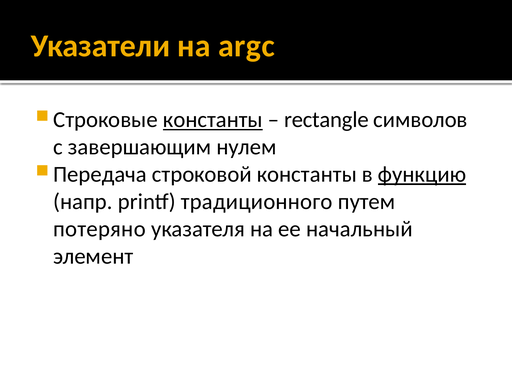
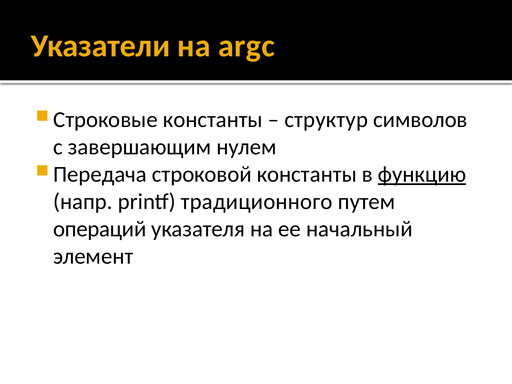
константы at (213, 120) underline: present -> none
rectangle: rectangle -> структур
потеряно: потеряно -> операций
